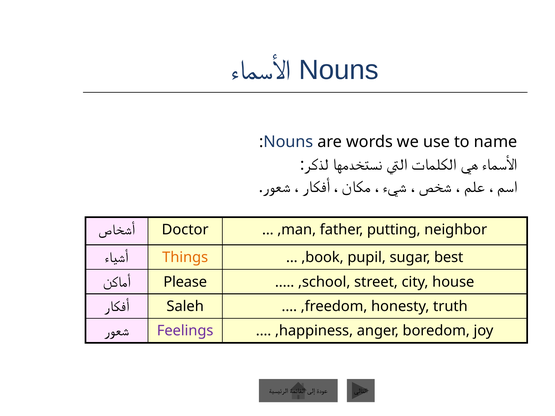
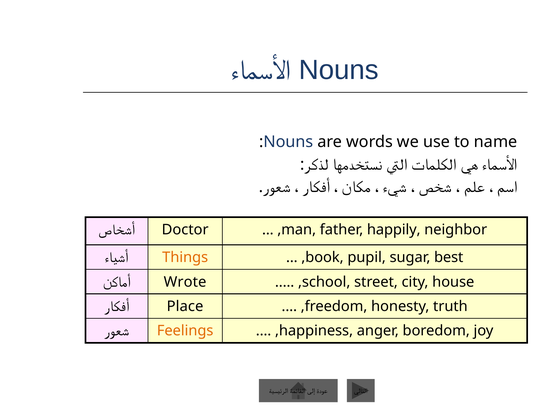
putting: putting -> happily
Please: Please -> Wrote
Saleh: Saleh -> Place
Feelings colour: purple -> orange
